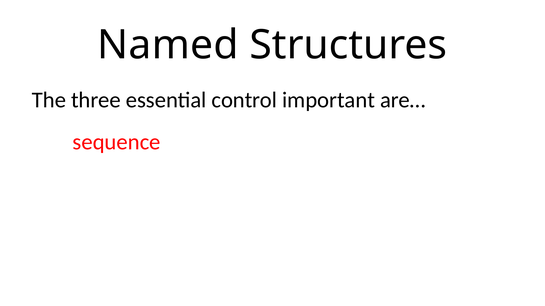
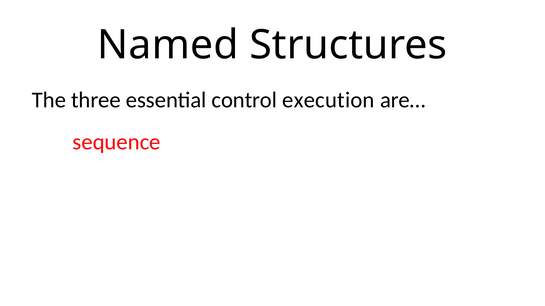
important: important -> execution
